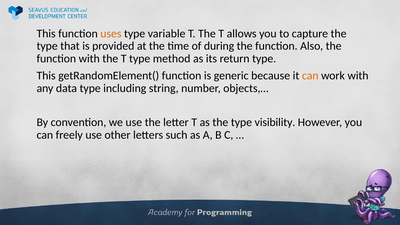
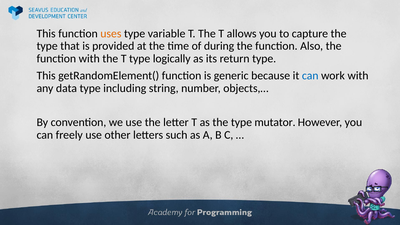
method: method -> logically
can at (310, 76) colour: orange -> blue
visibility: visibility -> mutator
